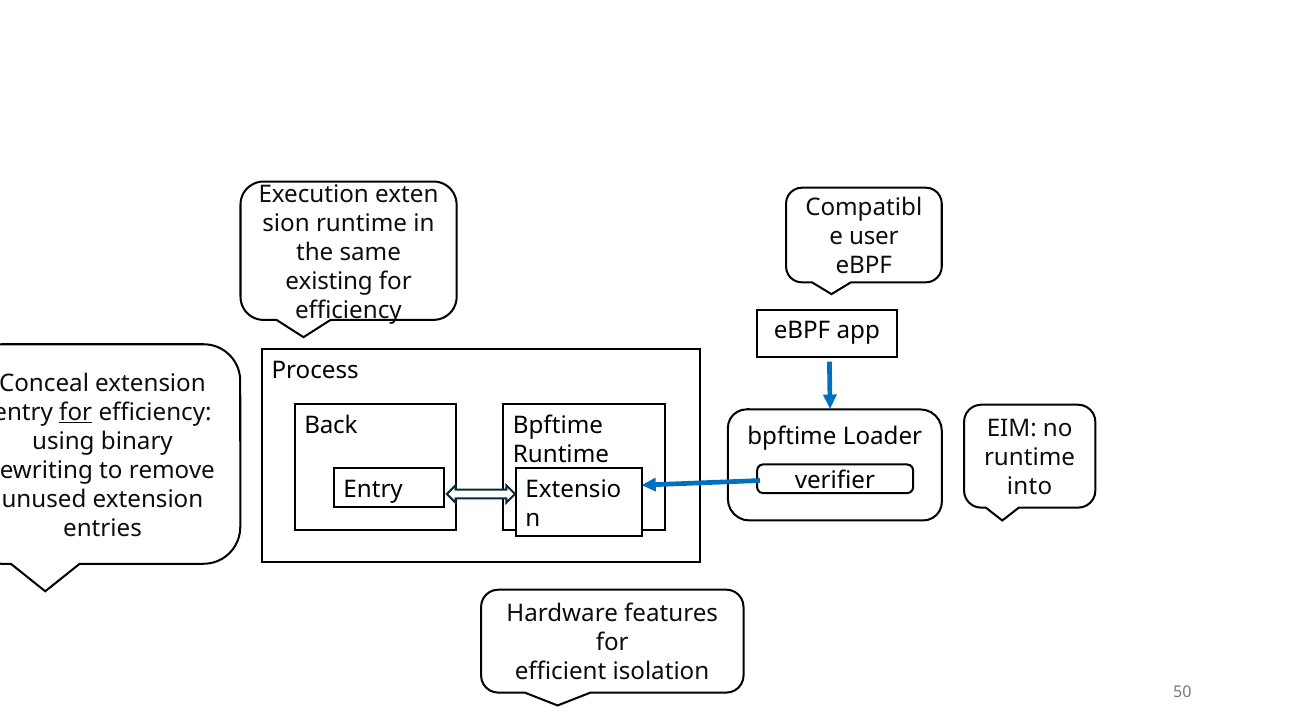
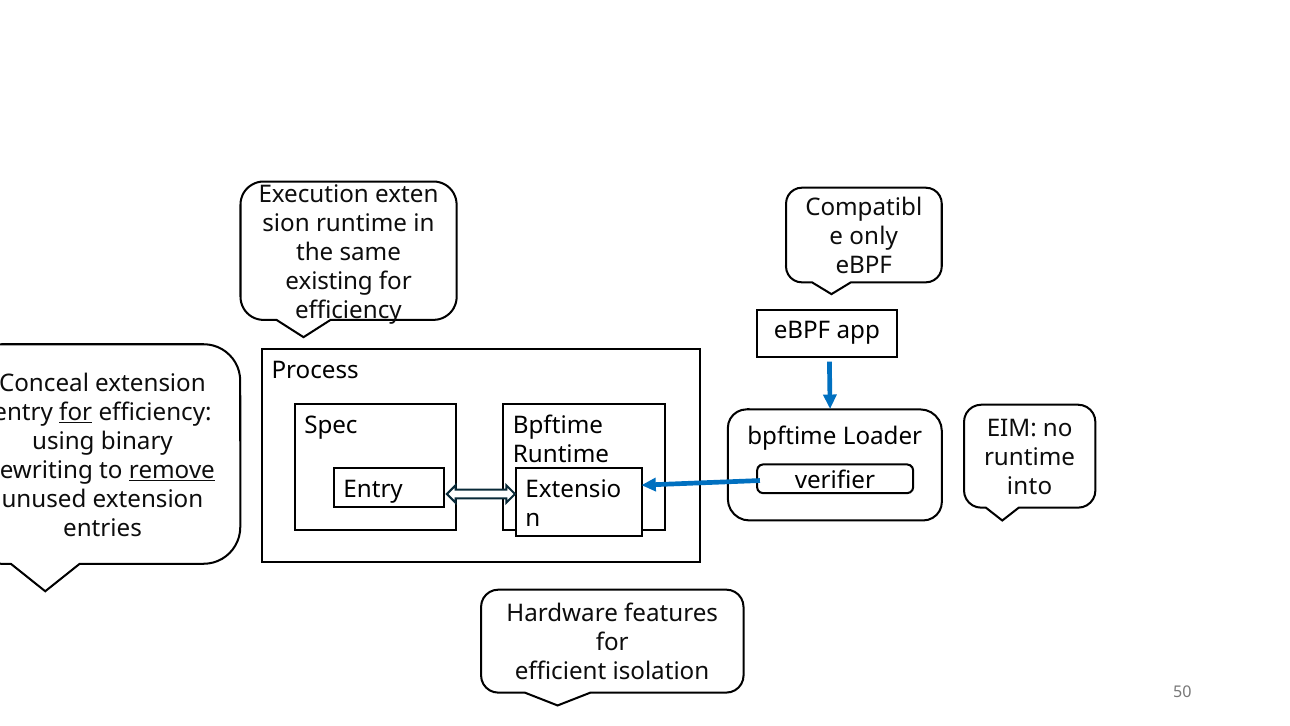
user: user -> only
Back: Back -> Spec
remove underline: none -> present
